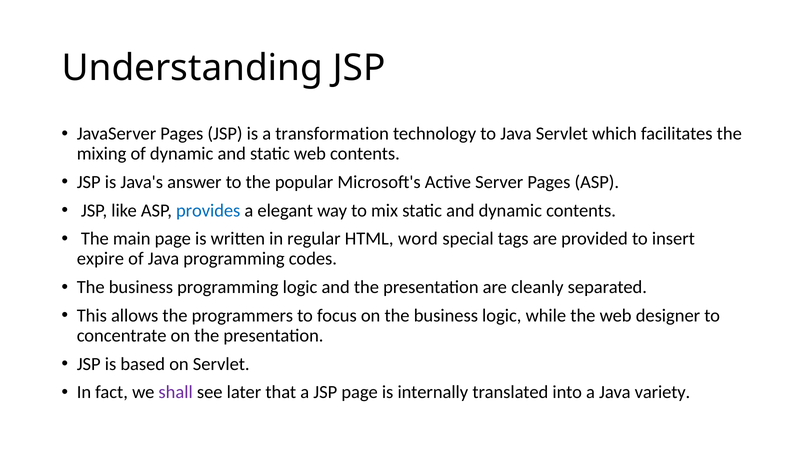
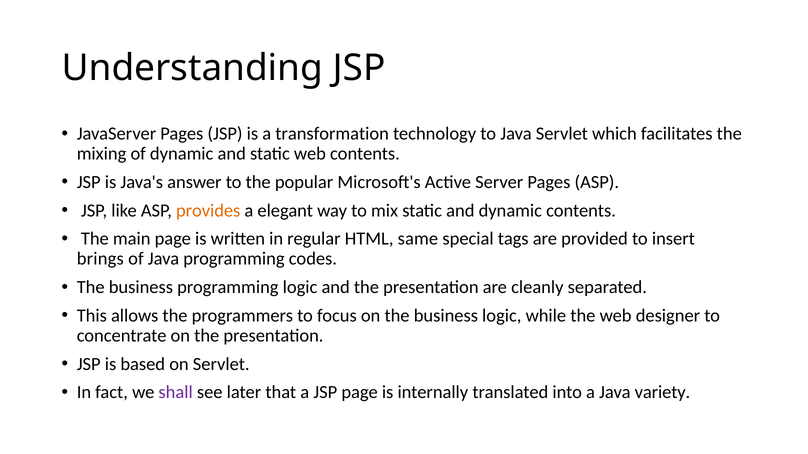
provides colour: blue -> orange
word: word -> same
expire: expire -> brings
